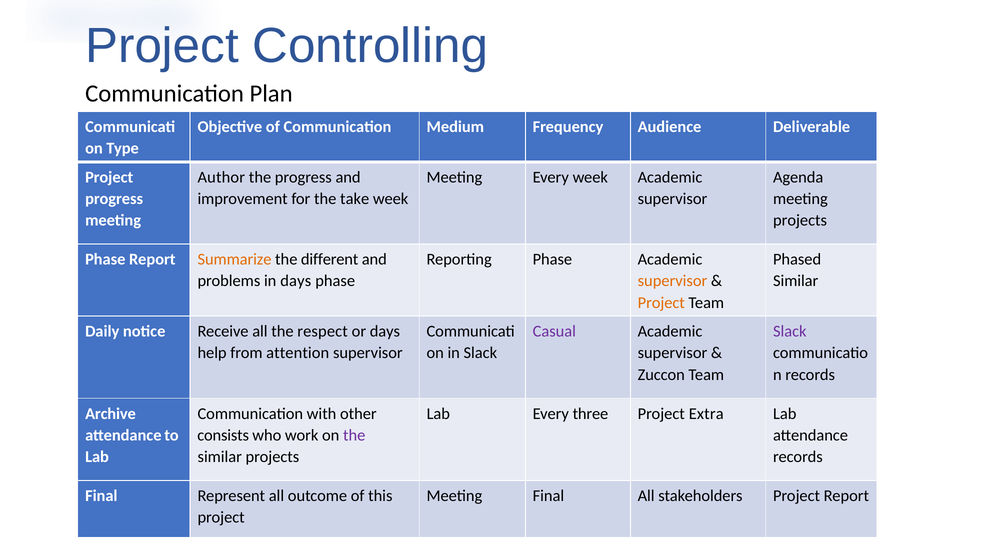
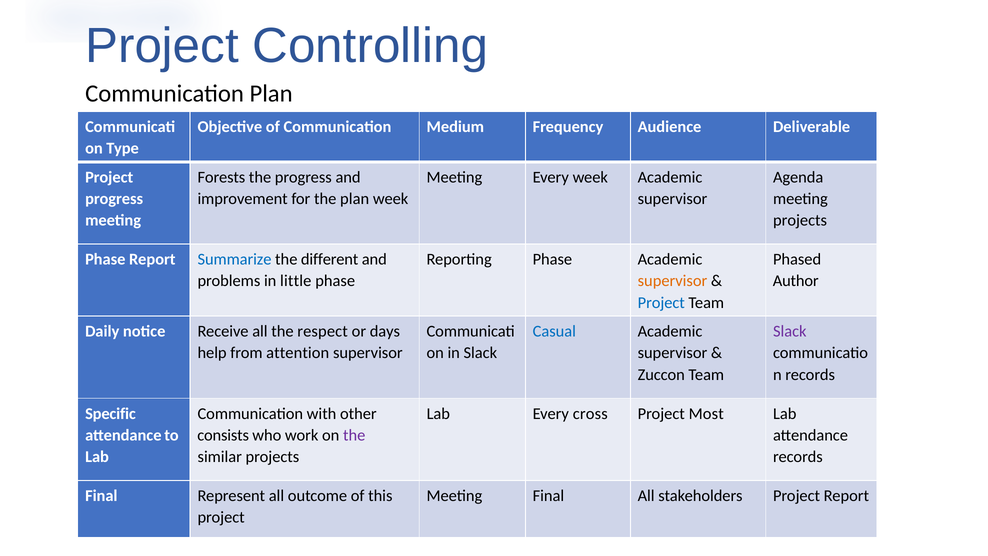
Author: Author -> Forests
the take: take -> plan
Summarize colour: orange -> blue
in days: days -> little
Similar at (796, 281): Similar -> Author
Project at (661, 302) colour: orange -> blue
Casual colour: purple -> blue
Archive: Archive -> Specific
three: three -> cross
Extra: Extra -> Most
